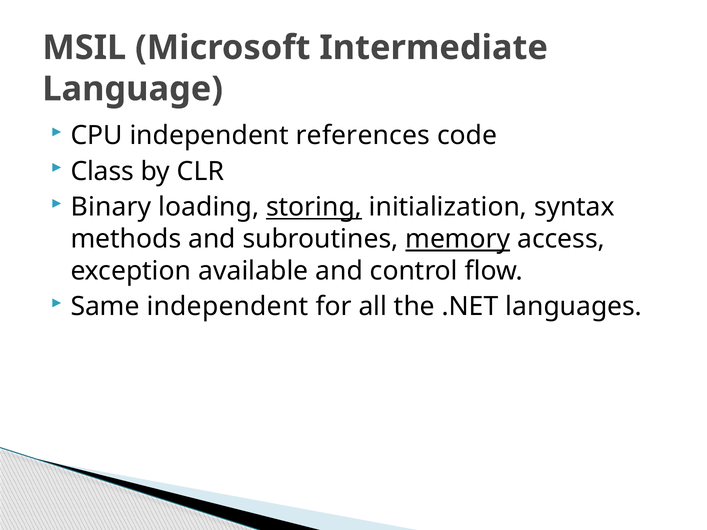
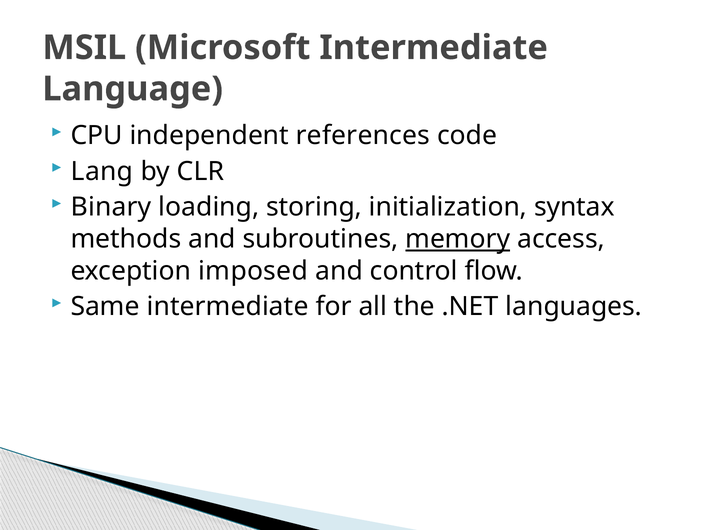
Class: Class -> Lang
storing underline: present -> none
available: available -> imposed
Same independent: independent -> intermediate
